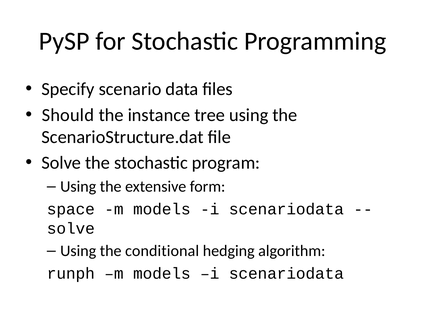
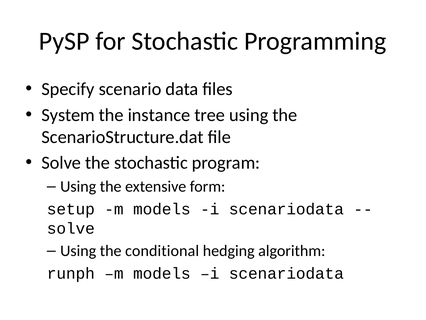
Should: Should -> System
space: space -> setup
